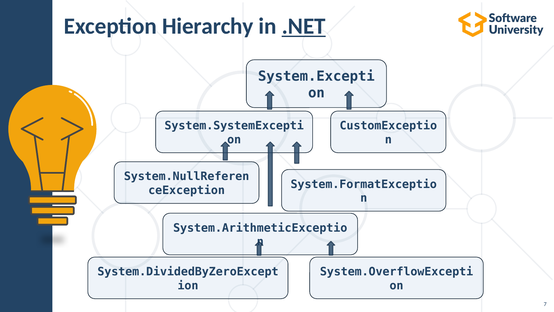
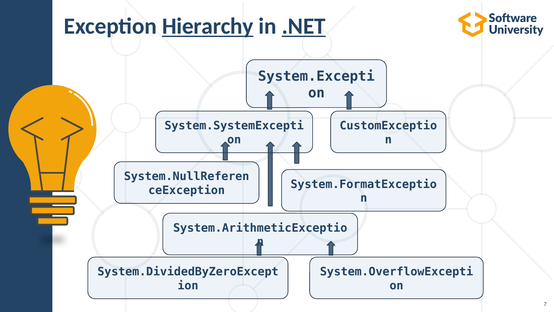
Hierarchy underline: none -> present
